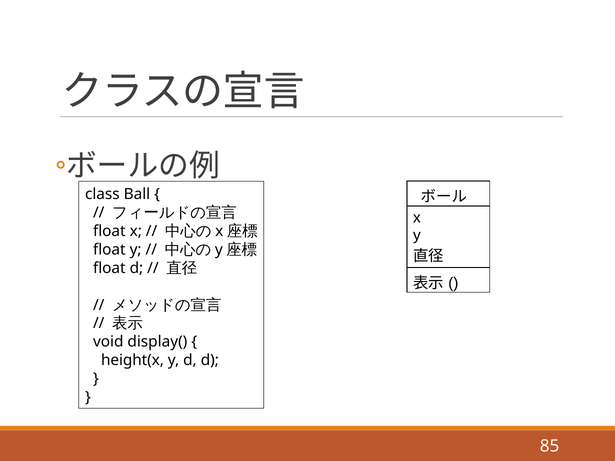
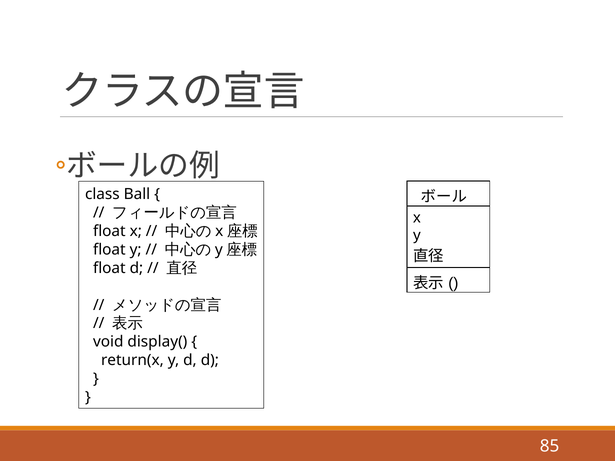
height(x: height(x -> return(x
